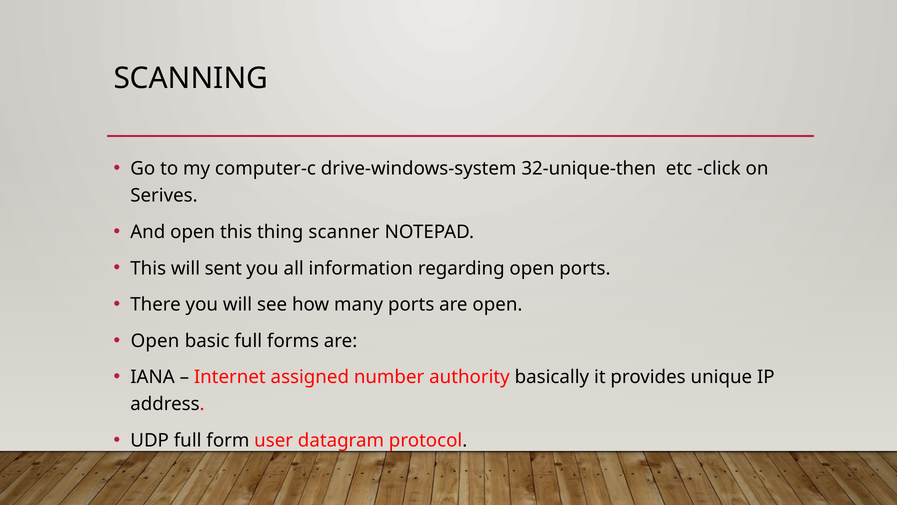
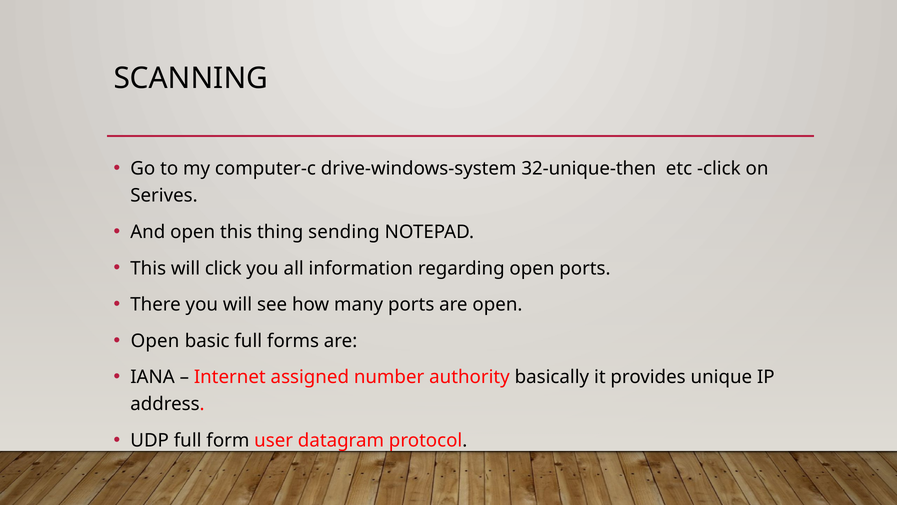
scanner: scanner -> sending
will sent: sent -> click
